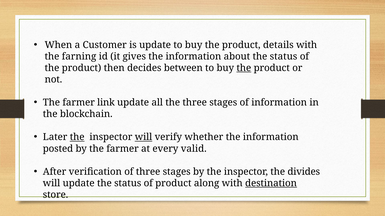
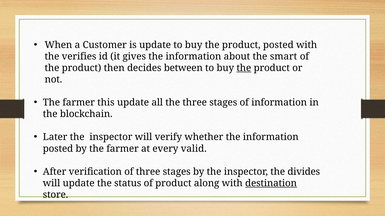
product details: details -> posted
farning: farning -> verifies
about the status: status -> smart
link: link -> this
the at (77, 137) underline: present -> none
will at (144, 137) underline: present -> none
